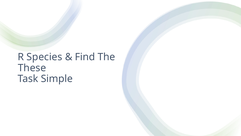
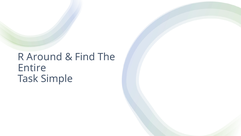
Species: Species -> Around
These: These -> Entire
